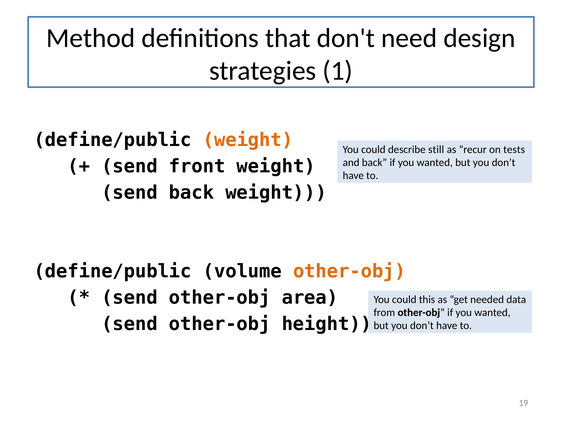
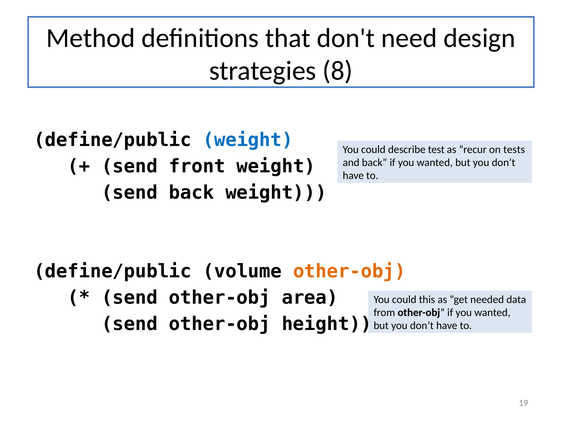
1: 1 -> 8
weight at (248, 140) colour: orange -> blue
still: still -> test
